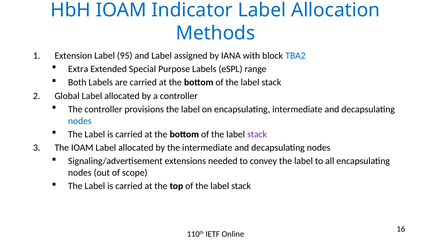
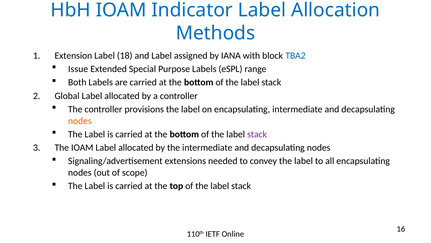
95: 95 -> 18
Extra: Extra -> Issue
nodes at (80, 121) colour: blue -> orange
